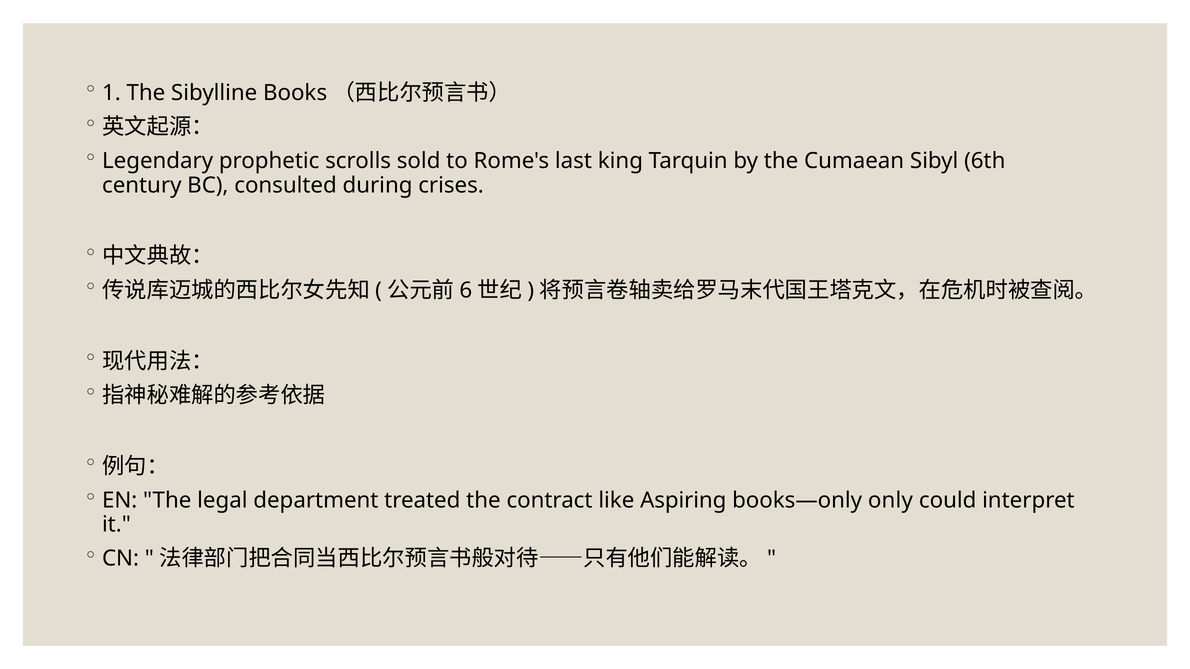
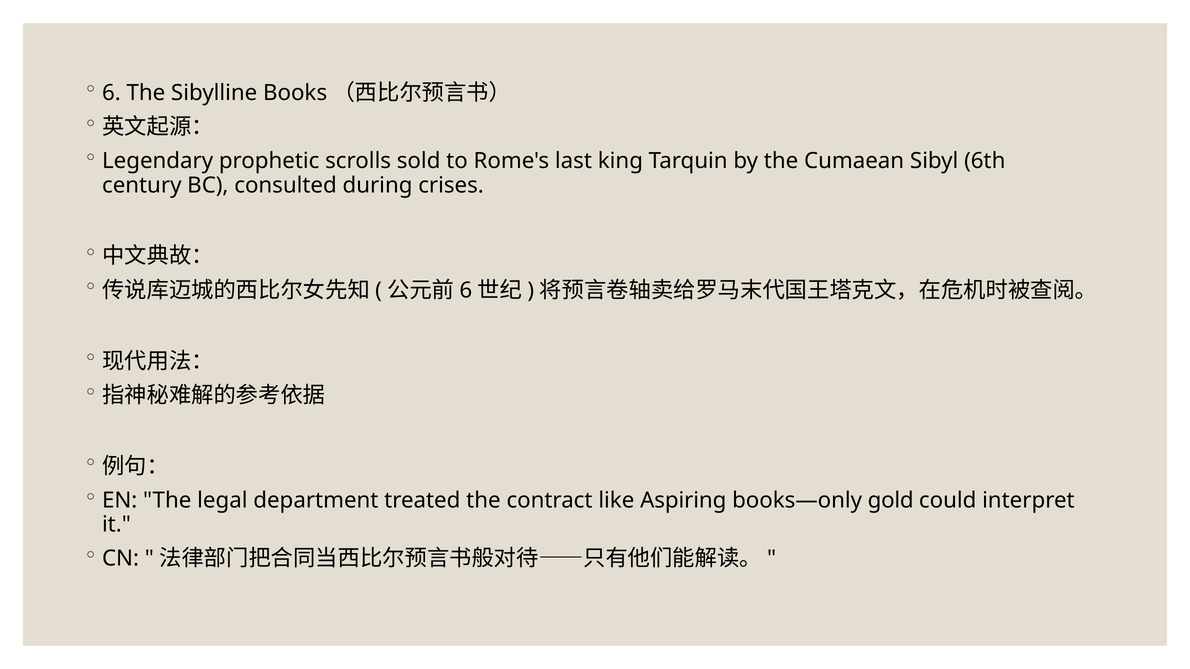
1: 1 -> 6
only: only -> gold
